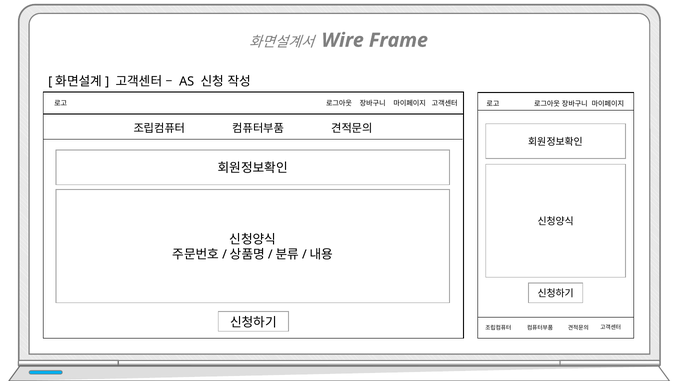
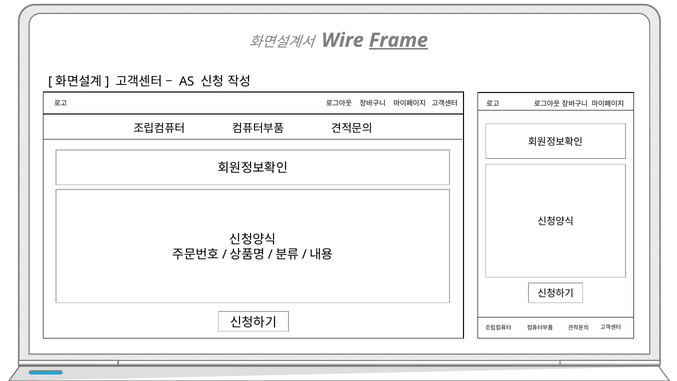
Frame underline: none -> present
